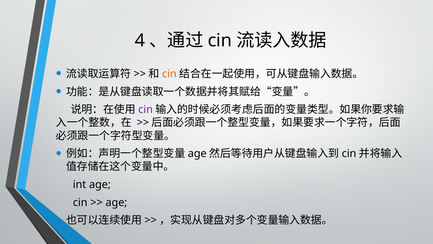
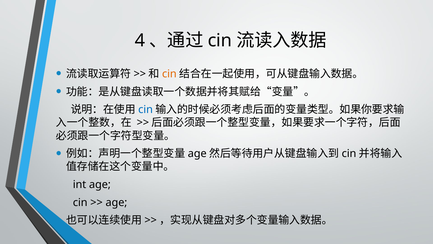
cin at (146, 110) colour: purple -> blue
